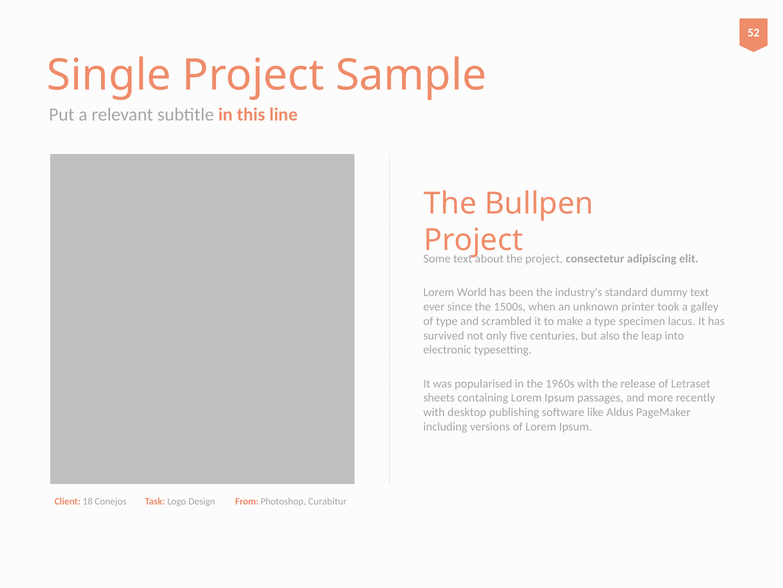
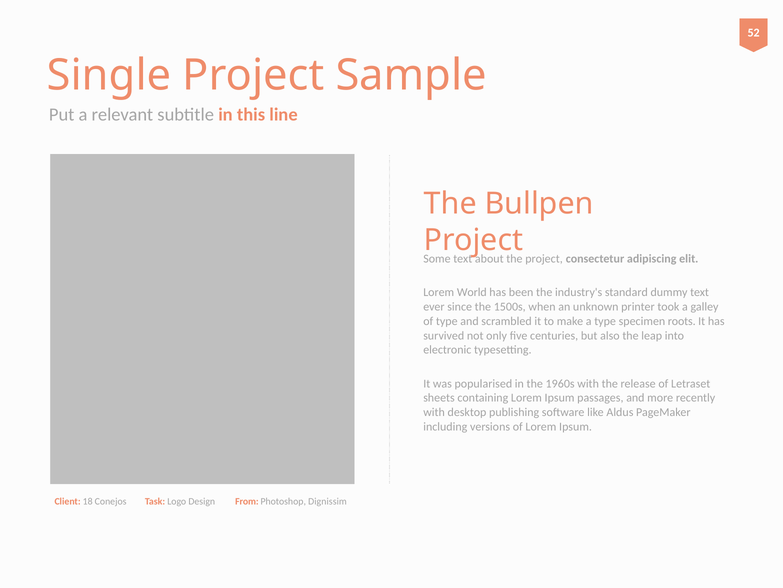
lacus: lacus -> roots
Curabitur: Curabitur -> Dignissim
